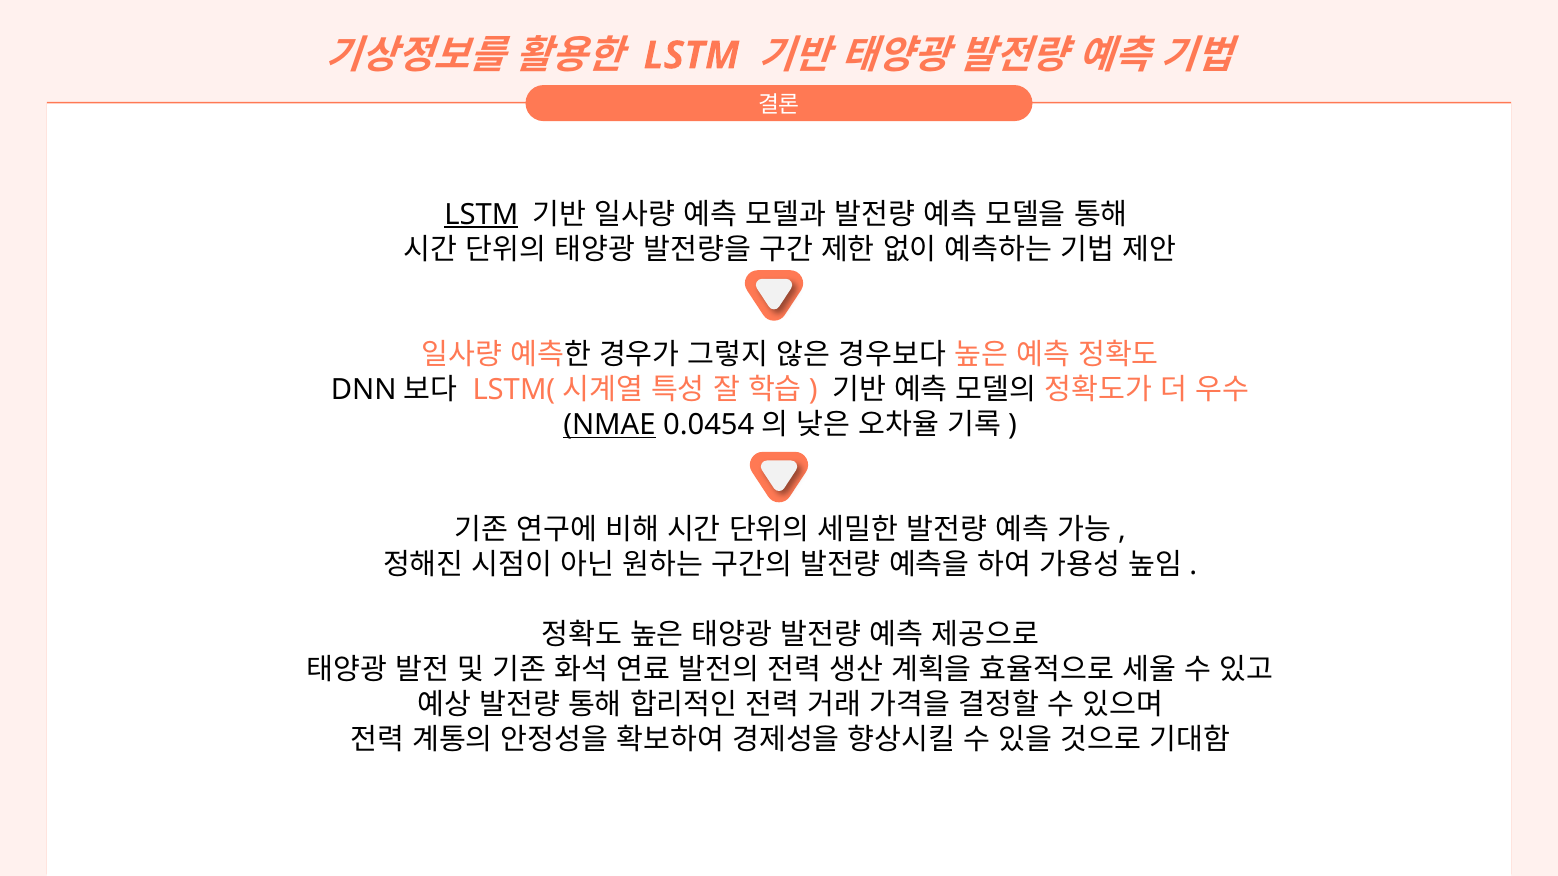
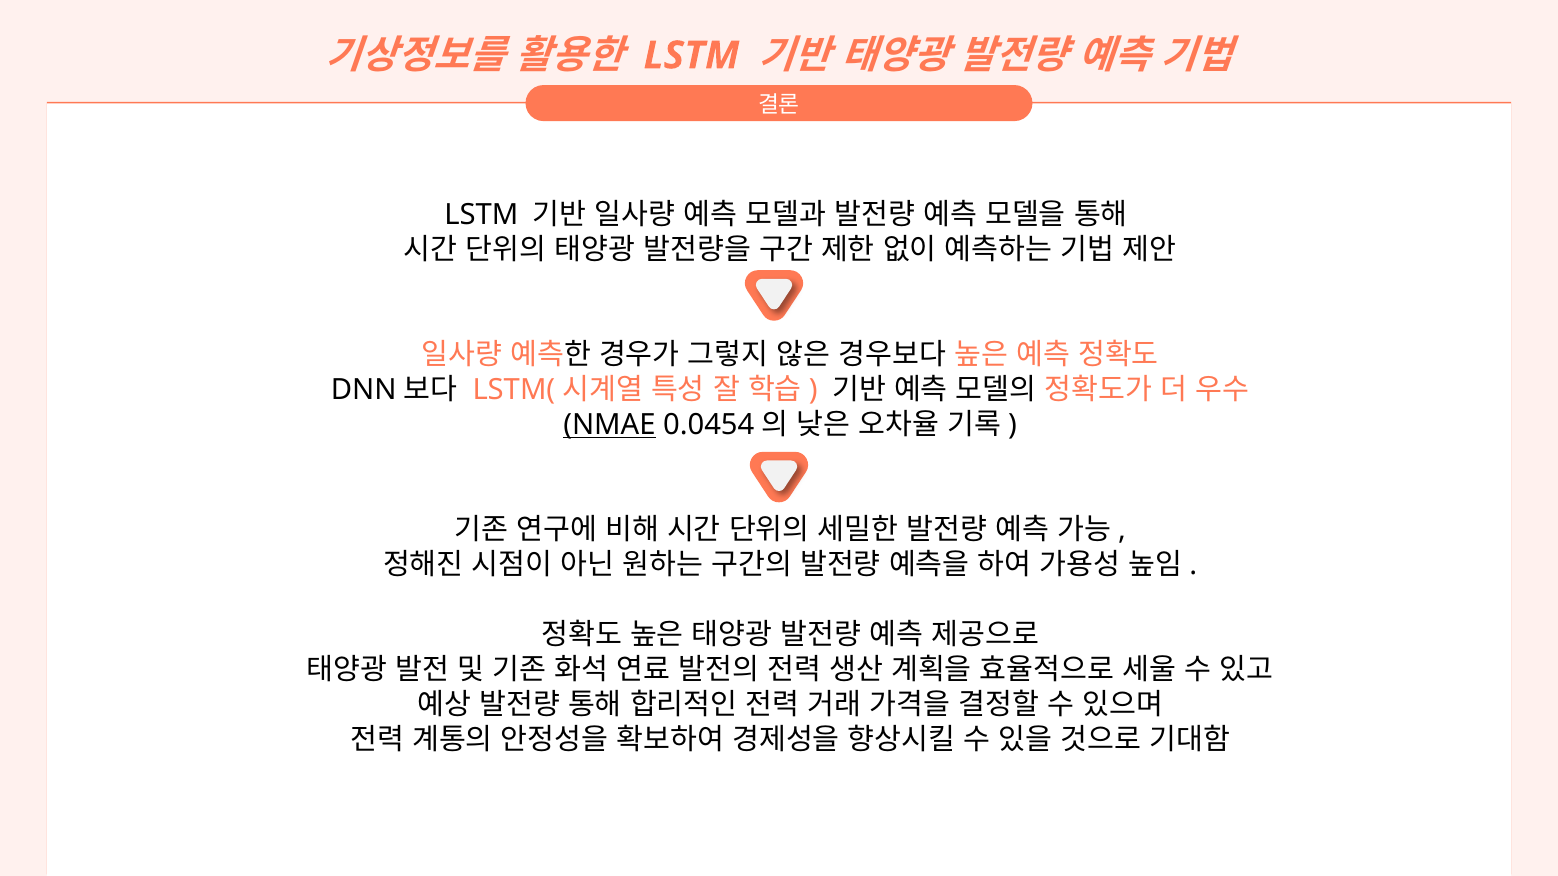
LSTM at (481, 215) underline: present -> none
